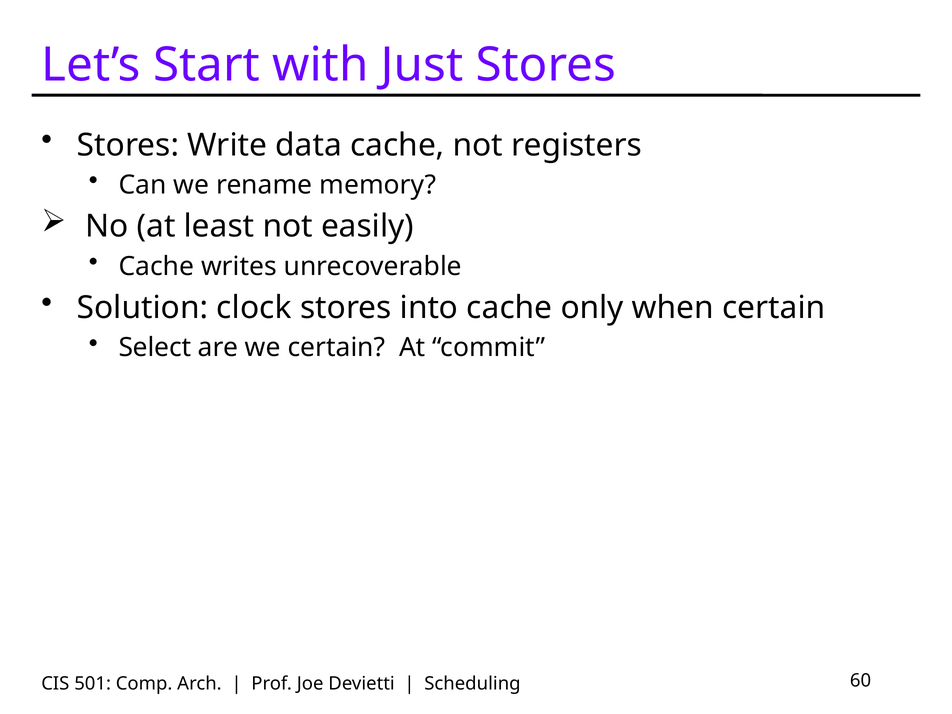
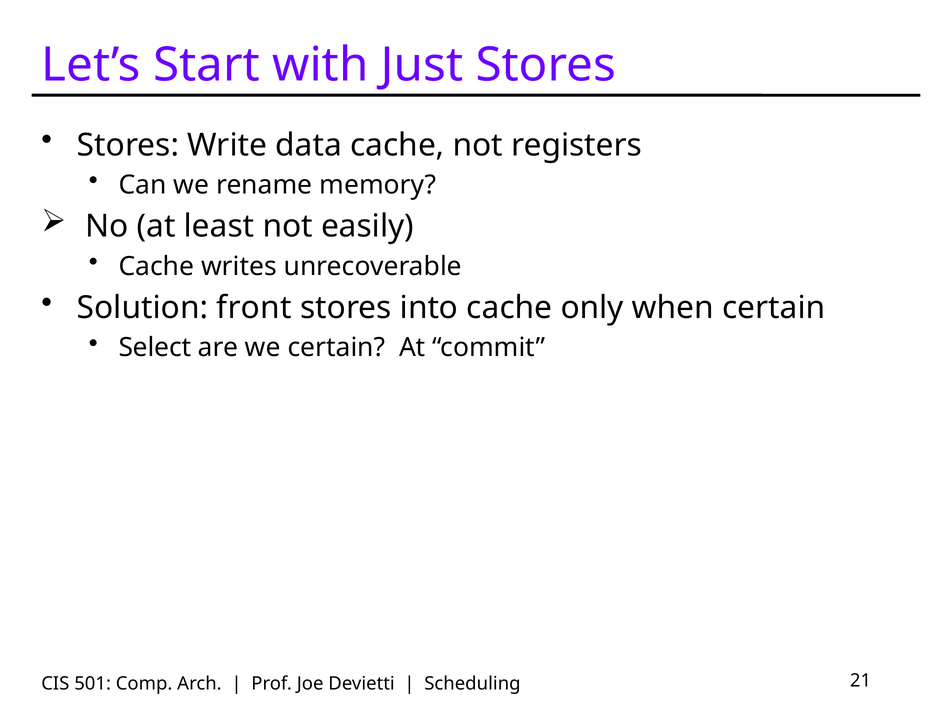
clock: clock -> front
60: 60 -> 21
